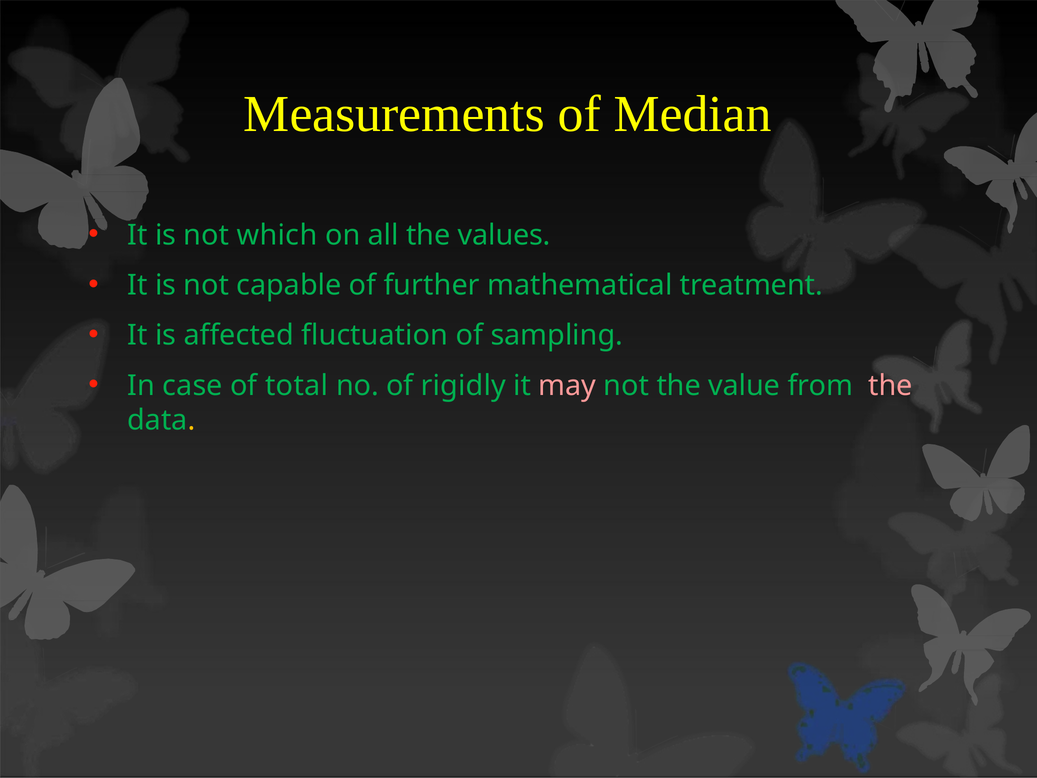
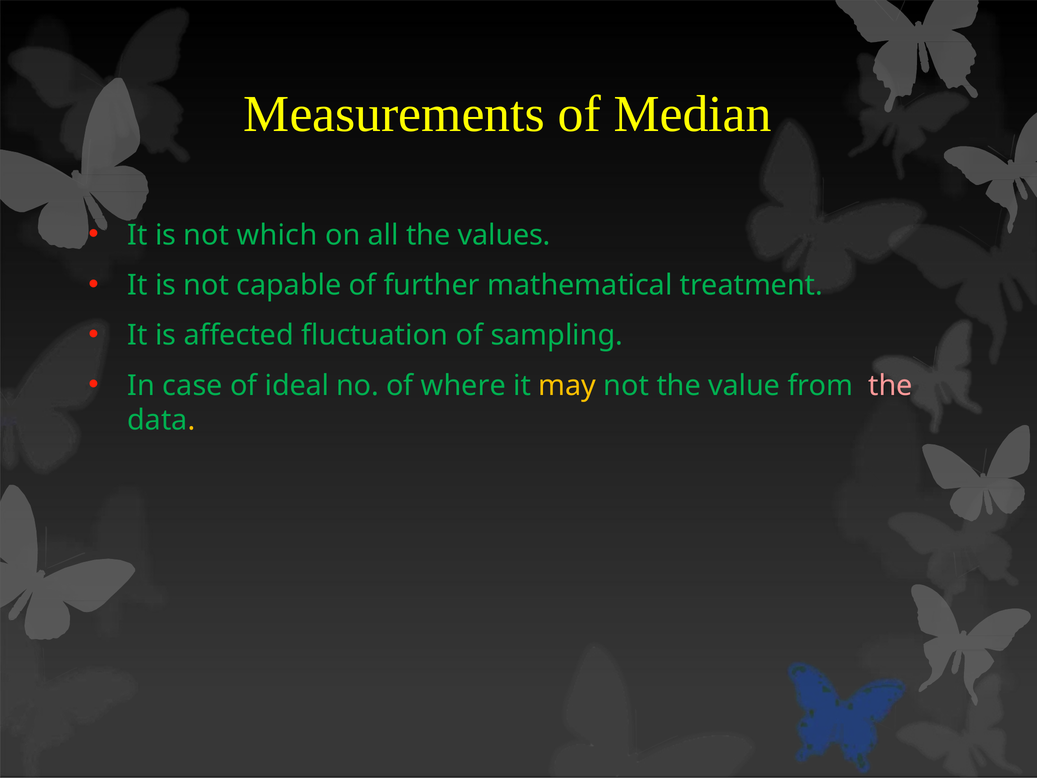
total: total -> ideal
rigidly: rigidly -> where
may colour: pink -> yellow
